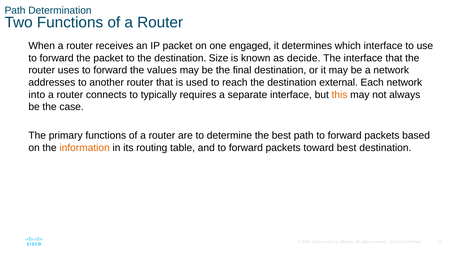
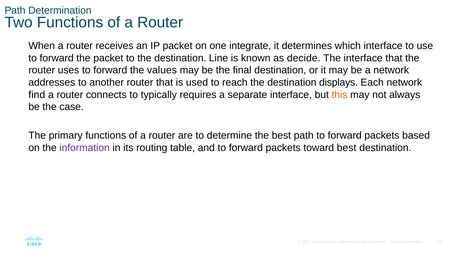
engaged: engaged -> integrate
Size: Size -> Line
external: external -> displays
into: into -> find
information colour: orange -> purple
